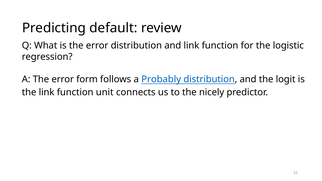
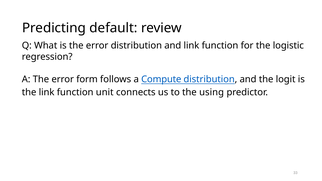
Probably: Probably -> Compute
nicely: nicely -> using
